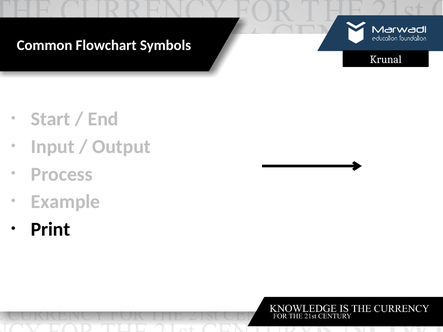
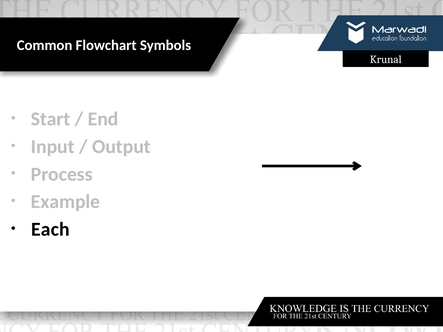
Print: Print -> Each
